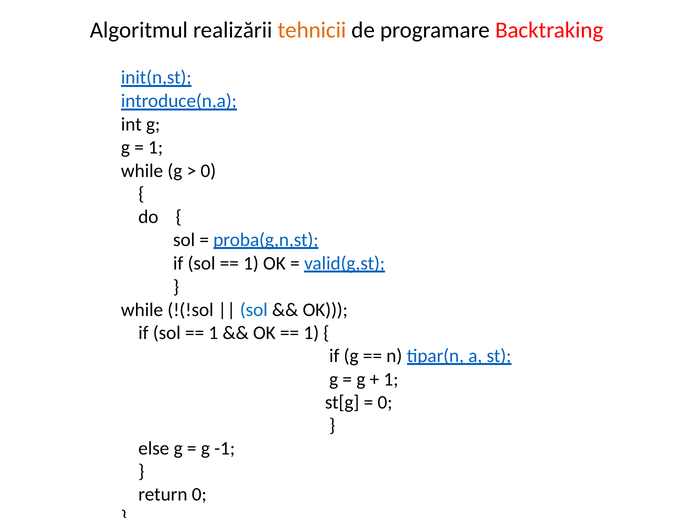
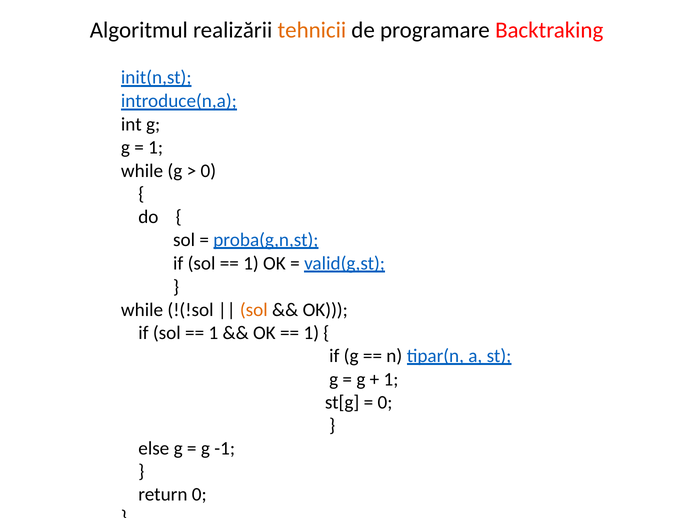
sol at (254, 309) colour: blue -> orange
